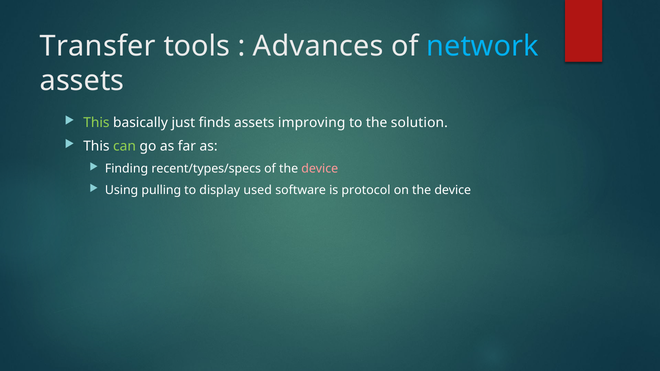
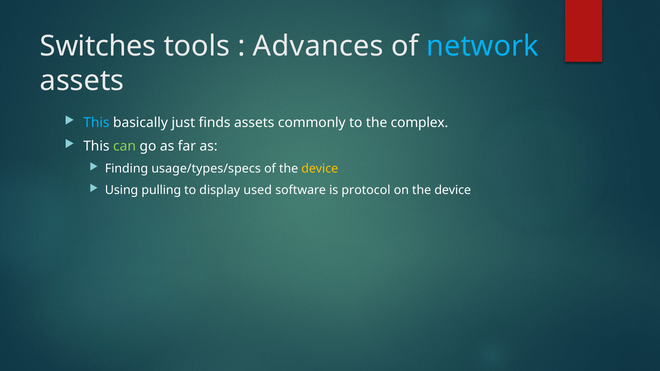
Transfer: Transfer -> Switches
This at (96, 123) colour: light green -> light blue
improving: improving -> commonly
solution: solution -> complex
recent/types/specs: recent/types/specs -> usage/types/specs
device at (320, 169) colour: pink -> yellow
